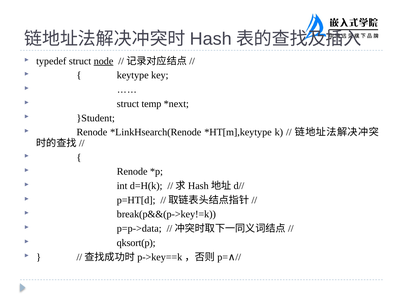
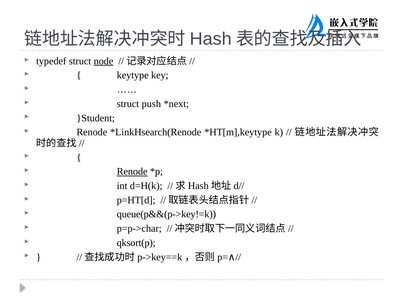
temp: temp -> push
Renode at (132, 172) underline: none -> present
break(p&&(p->key!=k: break(p&&(p->key!=k -> queue(p&&(p->key!=k
p=p->data: p=p->data -> p=p->char
